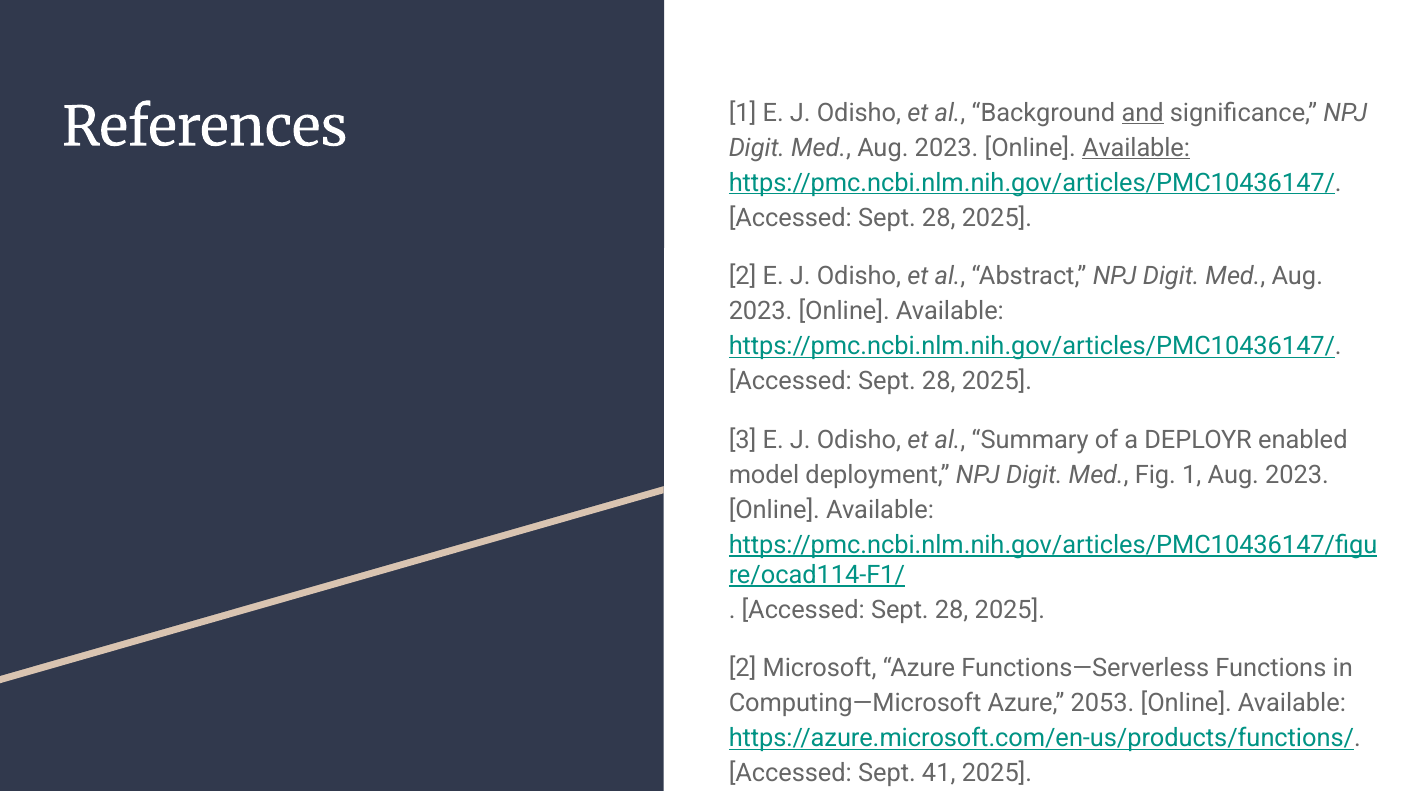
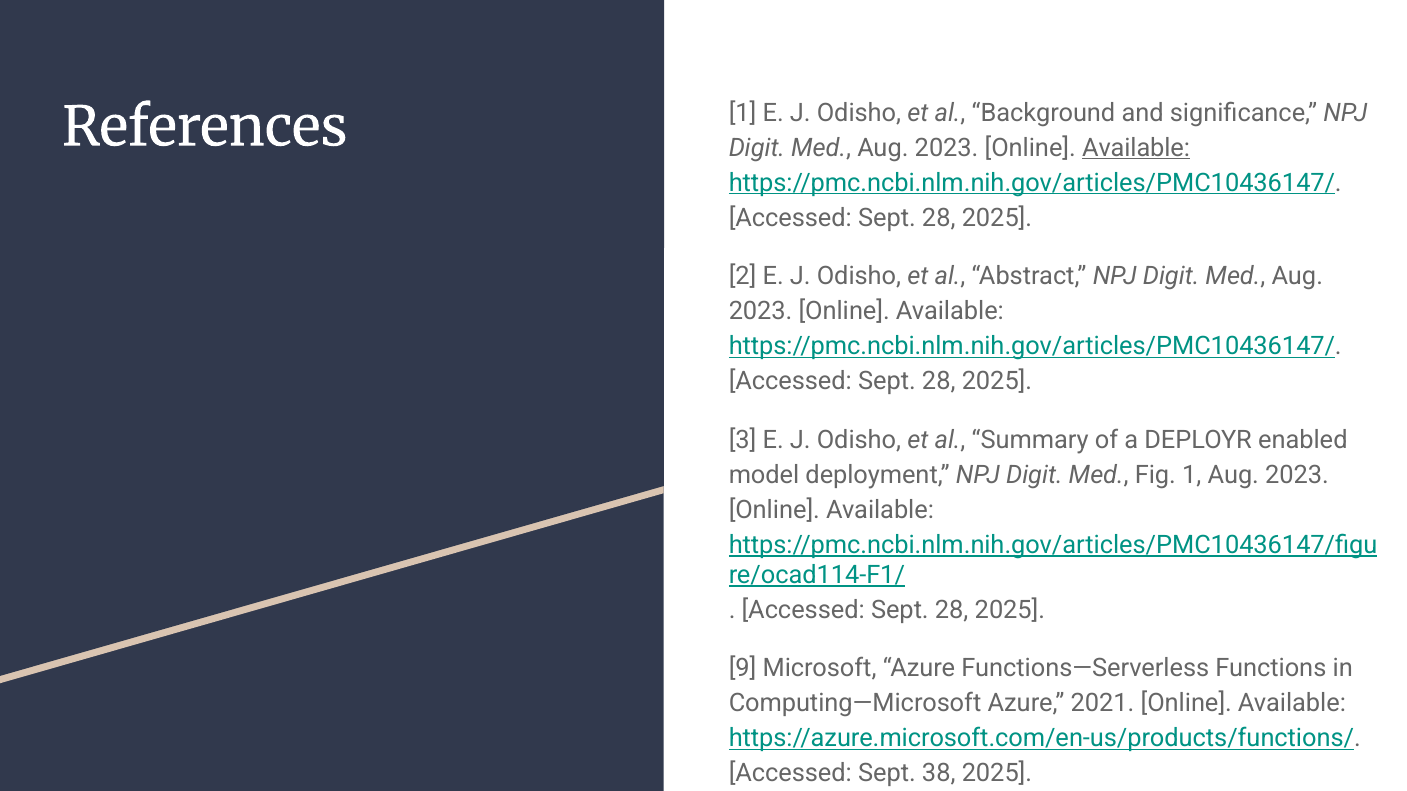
and underline: present -> none
2 at (743, 669): 2 -> 9
2053: 2053 -> 2021
41: 41 -> 38
